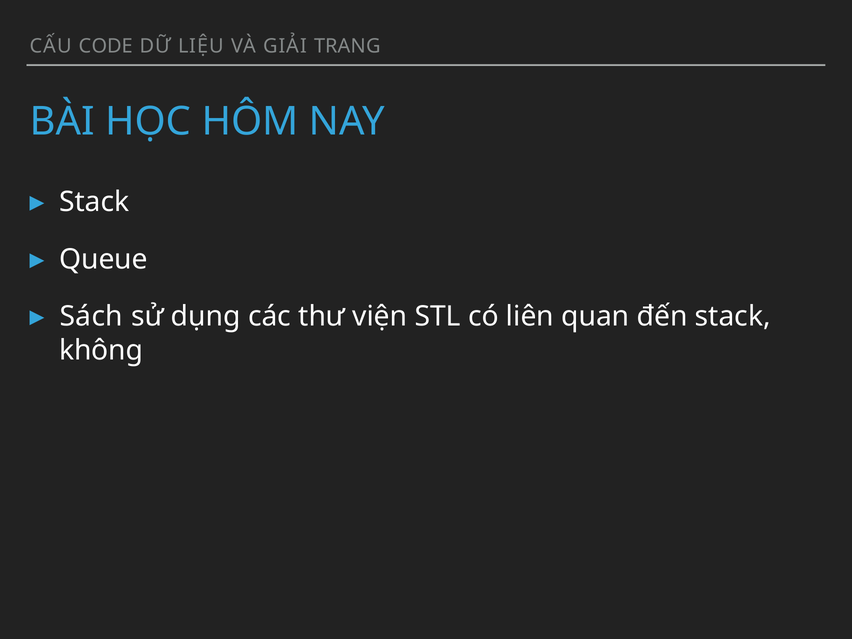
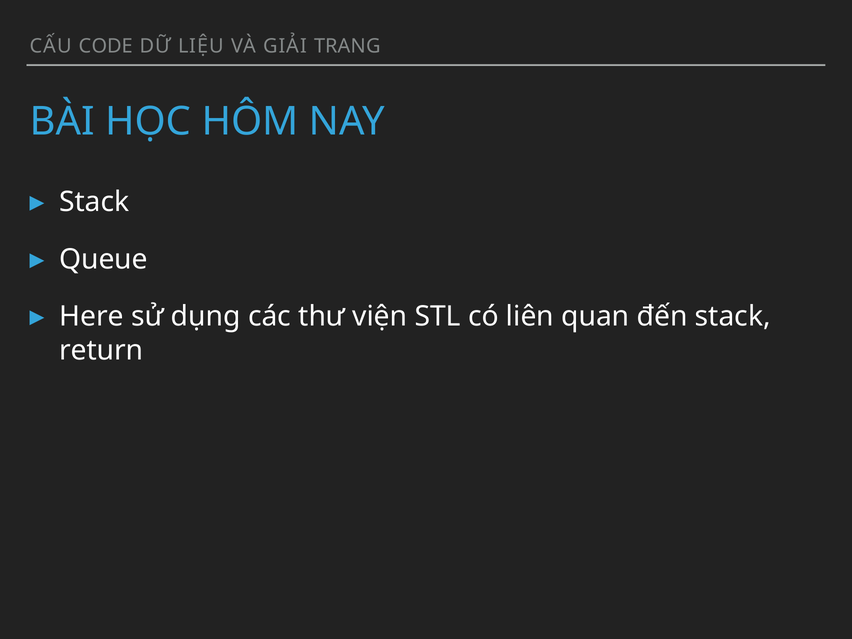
Sách: Sách -> Here
không: không -> return
